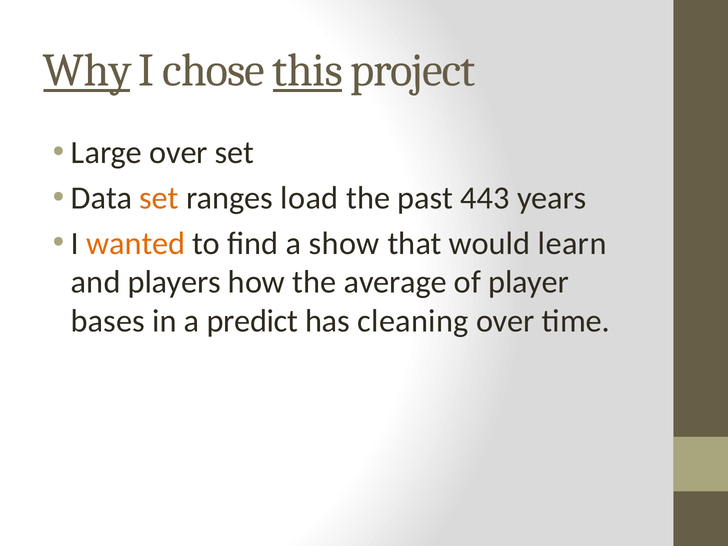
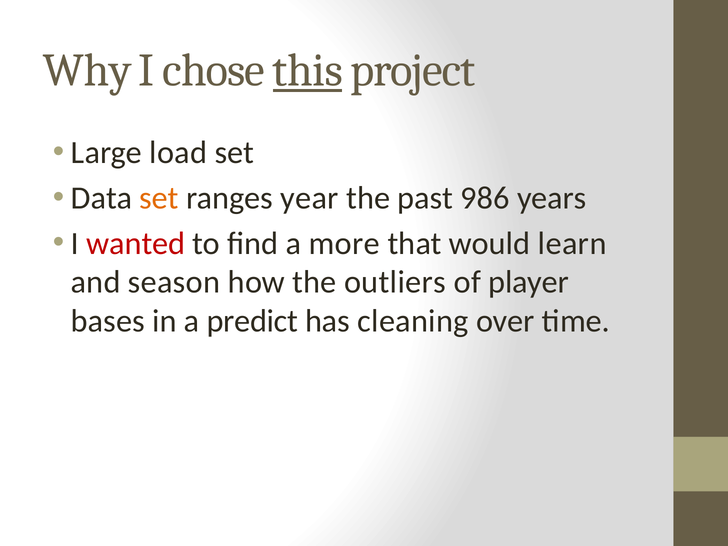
Why underline: present -> none
Large over: over -> load
load: load -> year
443: 443 -> 986
wanted colour: orange -> red
show: show -> more
players: players -> season
average: average -> outliers
